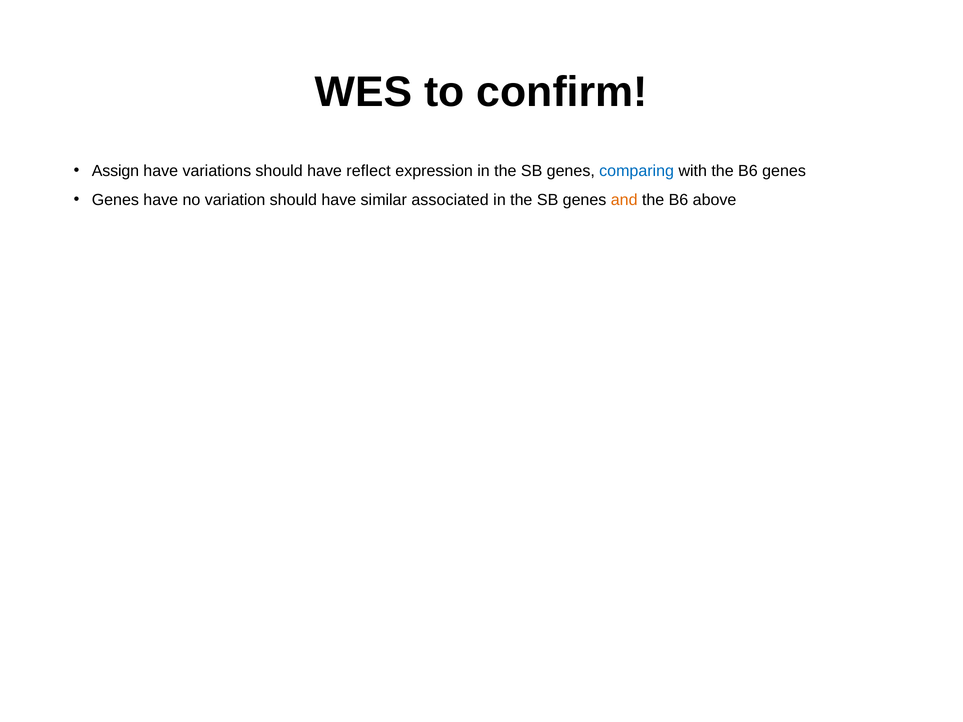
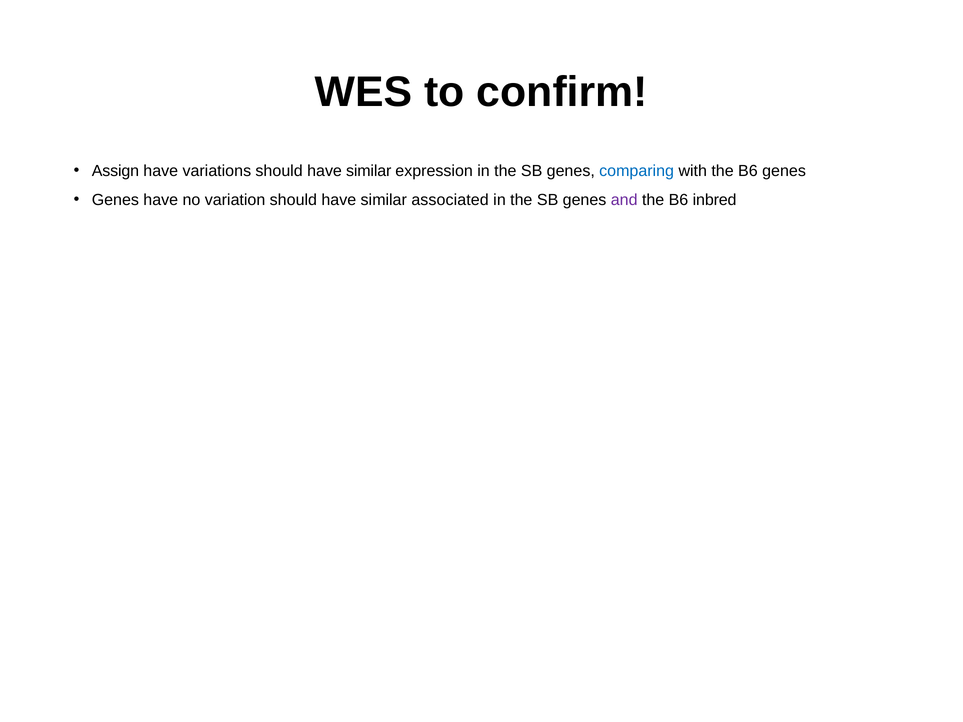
variations should have reflect: reflect -> similar
and colour: orange -> purple
above: above -> inbred
